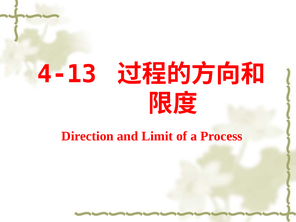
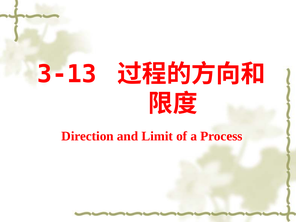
4-13: 4-13 -> 3-13
